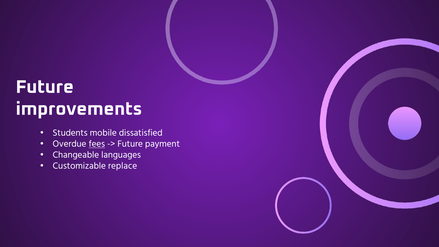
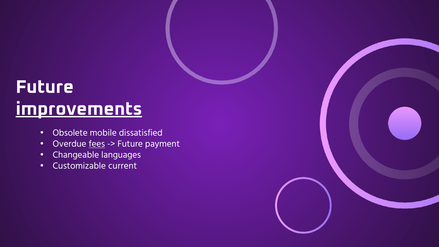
improvements underline: none -> present
Students: Students -> Obsolete
replace: replace -> current
